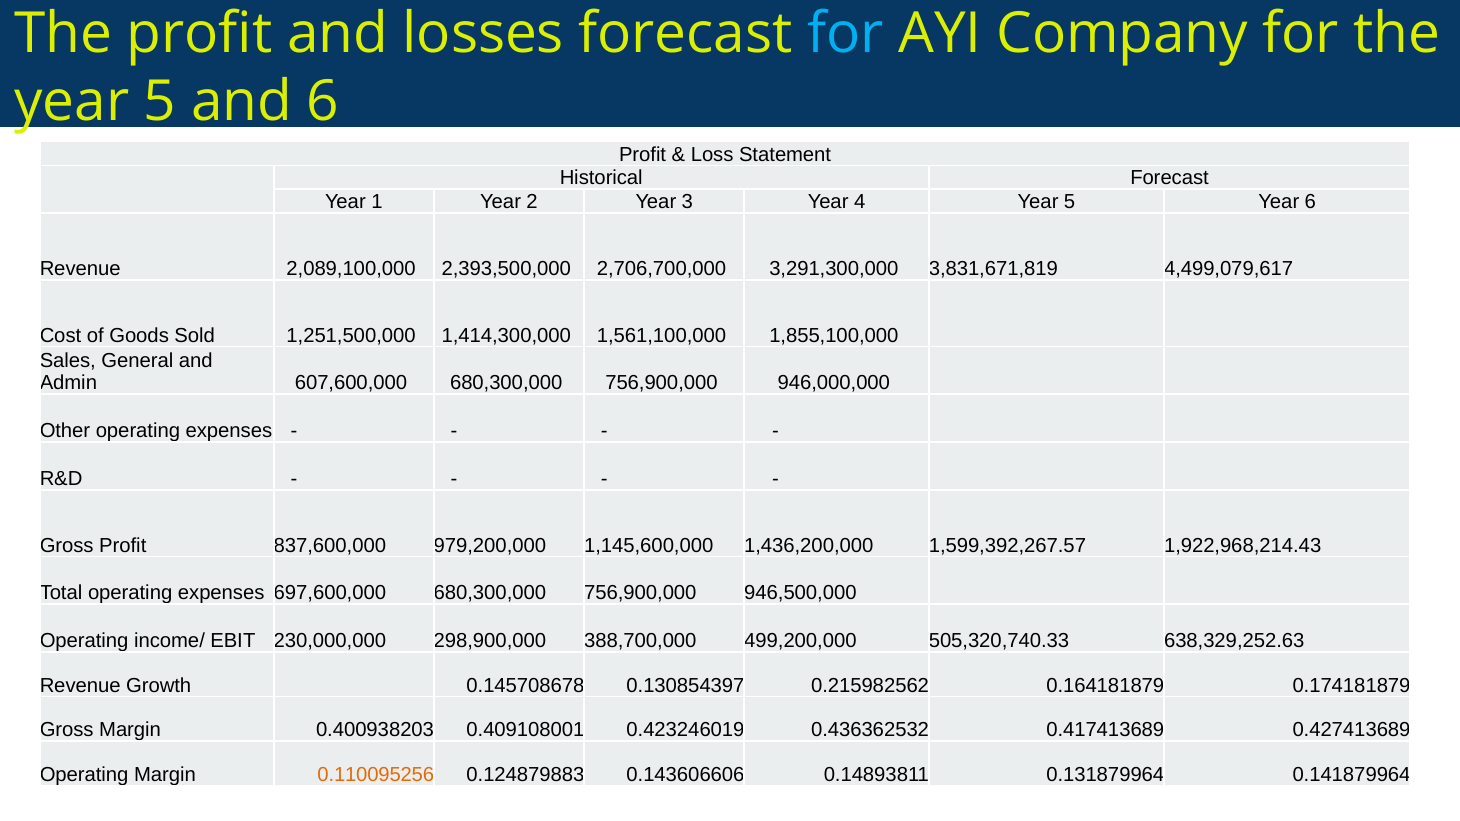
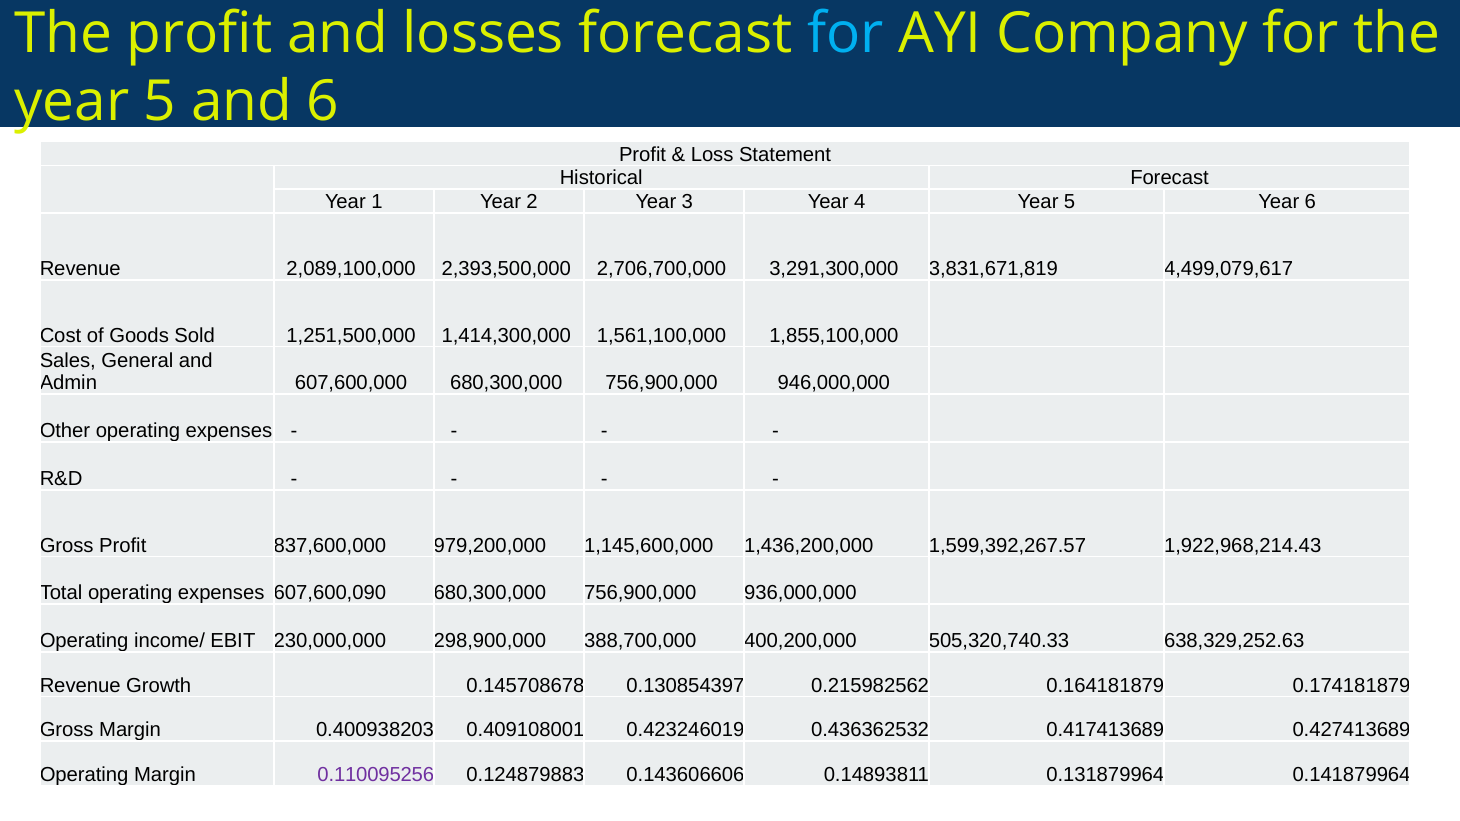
697,600,000: 697,600,000 -> 607,600,090
946,500,000: 946,500,000 -> 936,000,000
499,200,000: 499,200,000 -> 400,200,000
0.110095256 colour: orange -> purple
